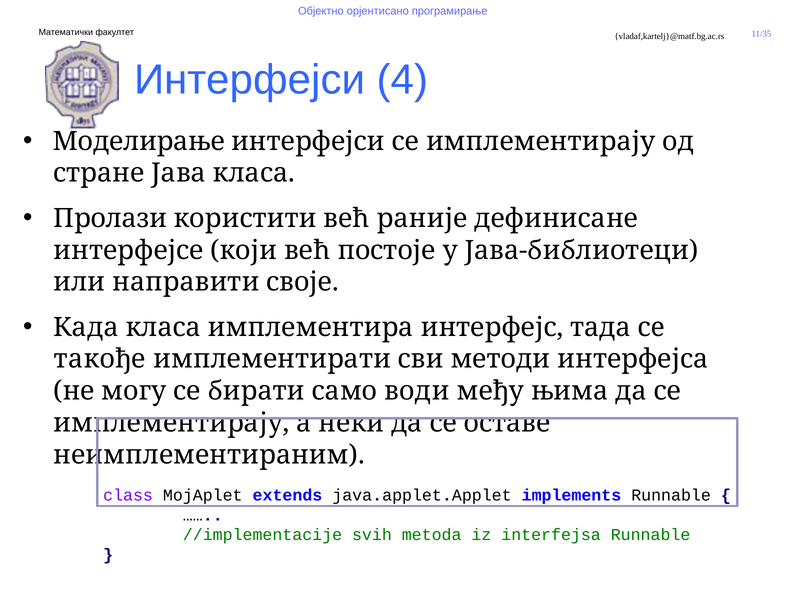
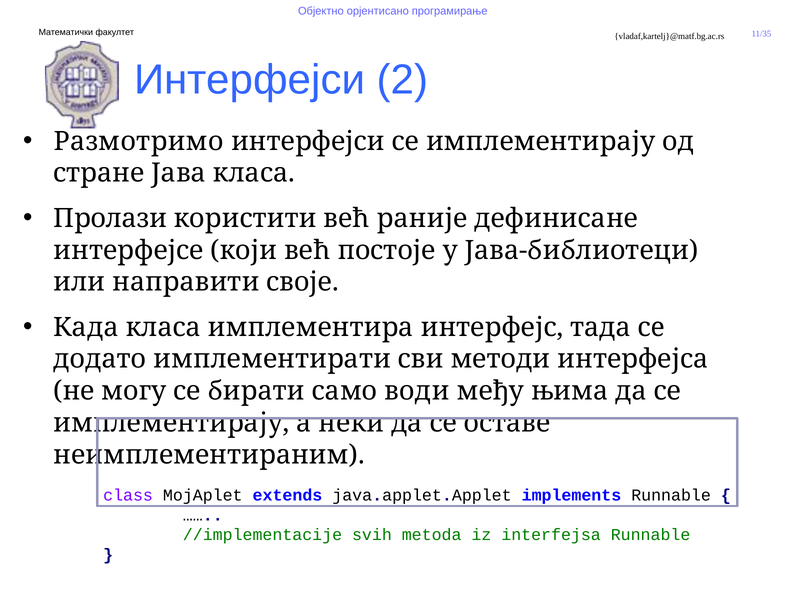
4: 4 -> 2
Моделирање: Моделирање -> Размотримо
такође: такође -> додато
